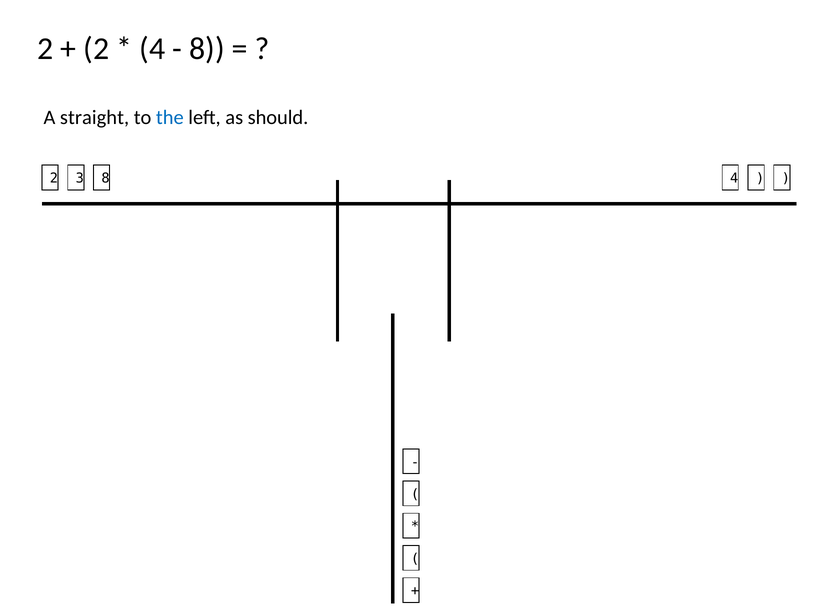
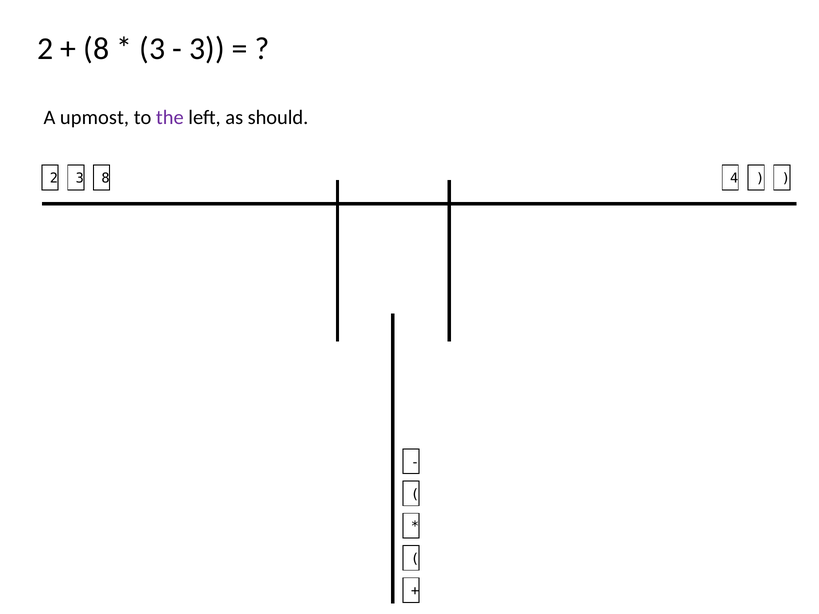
2 at (96, 49): 2 -> 8
4 at (152, 49): 4 -> 3
8 at (207, 49): 8 -> 3
straight: straight -> upmost
the colour: blue -> purple
